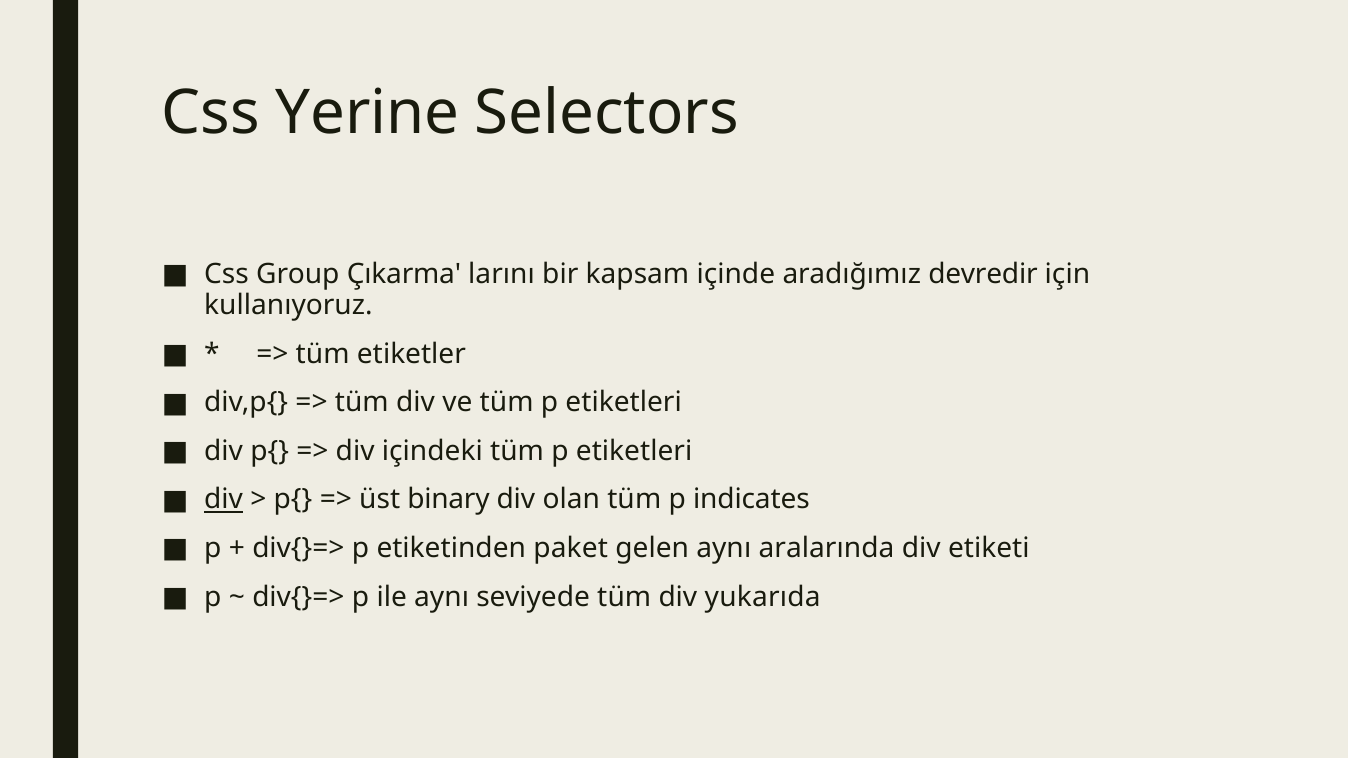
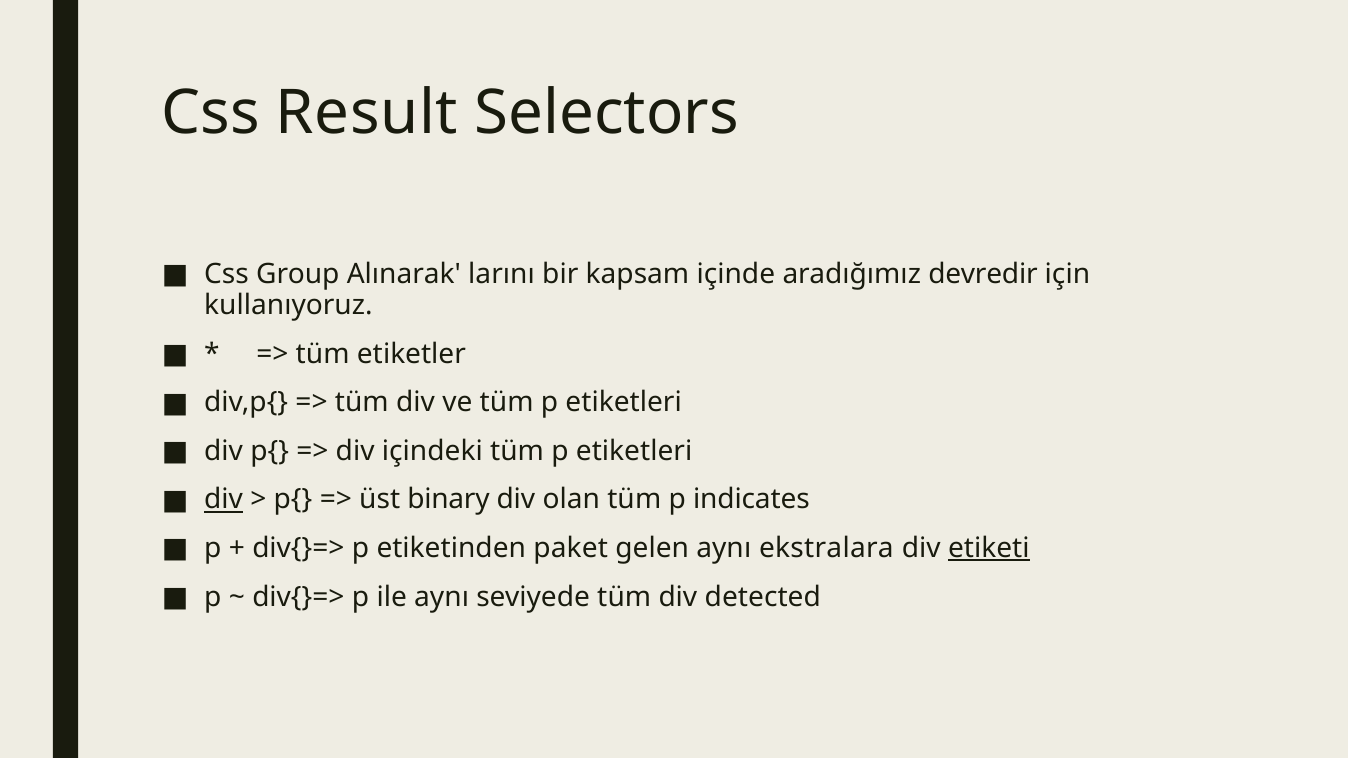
Yerine: Yerine -> Result
Çıkarma: Çıkarma -> Alınarak
aralarında: aralarında -> ekstralara
etiketi underline: none -> present
yukarıda: yukarıda -> detected
